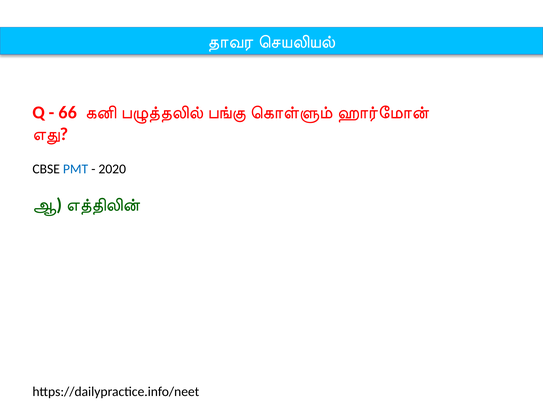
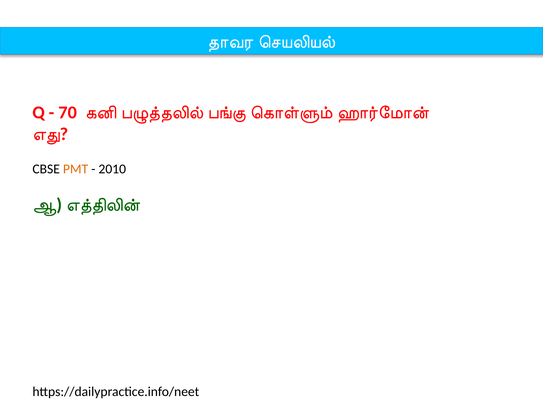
66: 66 -> 70
PMT colour: blue -> orange
2020: 2020 -> 2010
